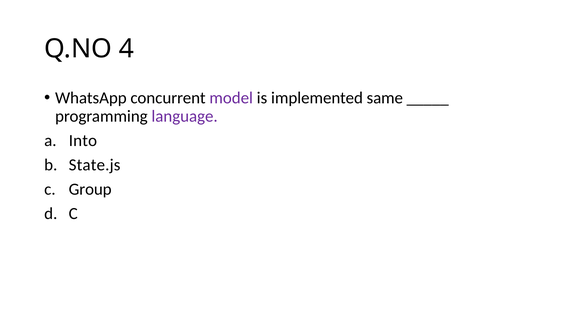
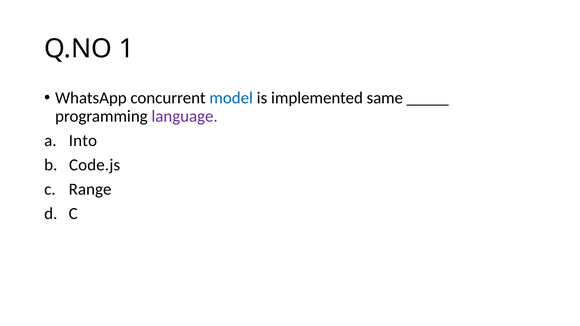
4: 4 -> 1
model colour: purple -> blue
State.js: State.js -> Code.js
Group: Group -> Range
